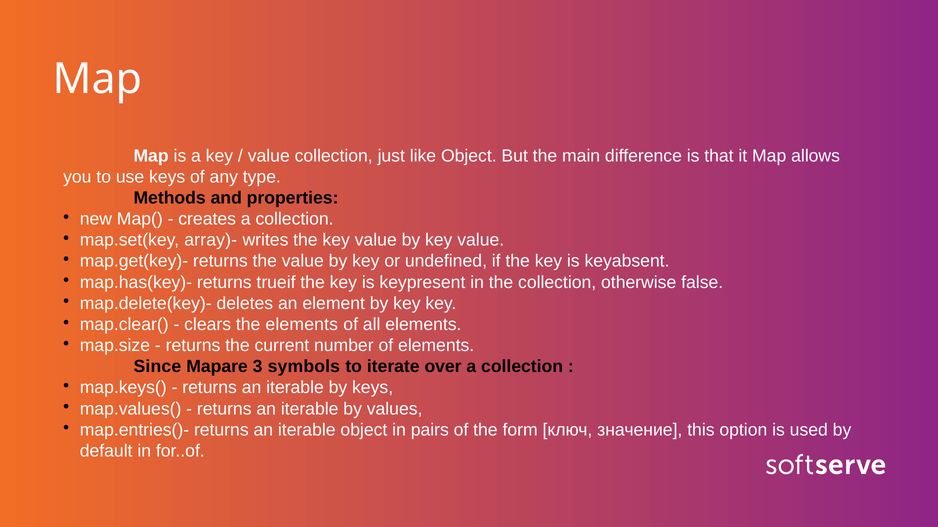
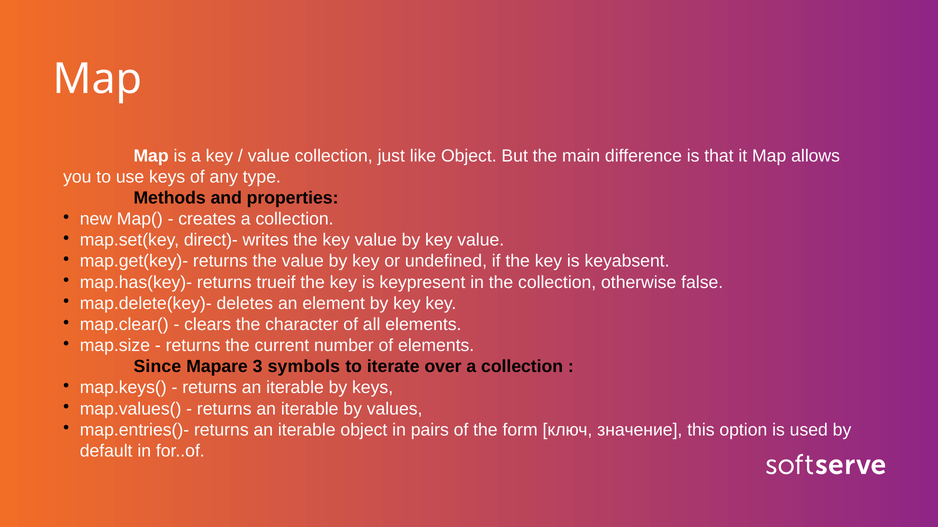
array)-: array)- -> direct)-
the elements: elements -> character
